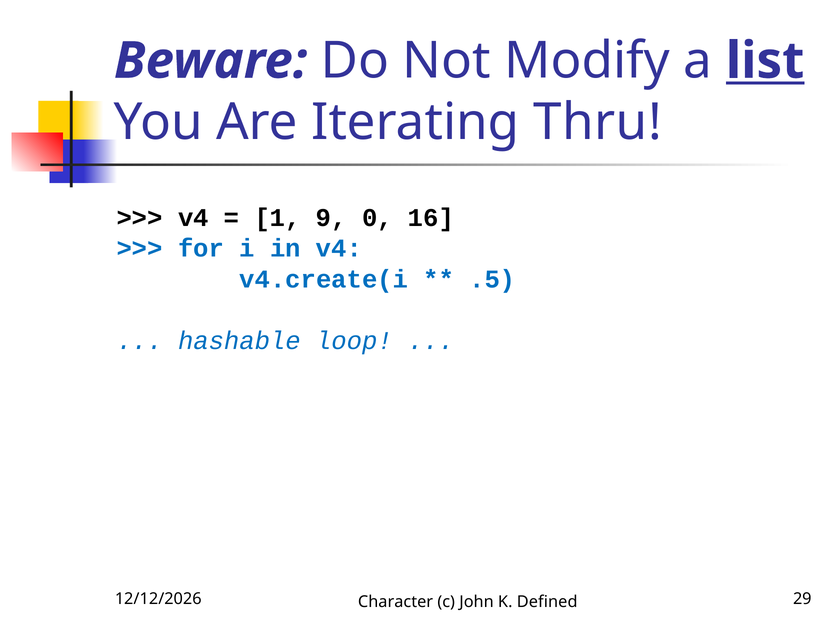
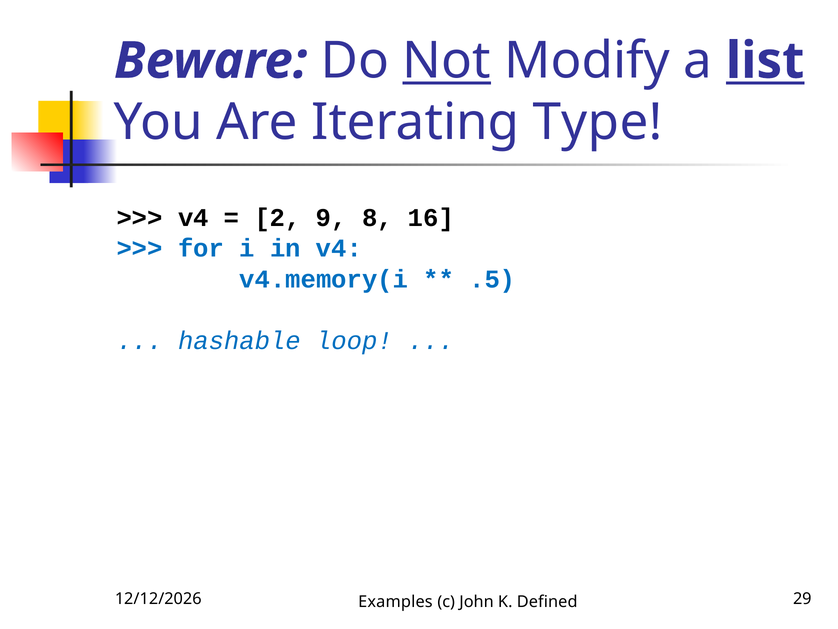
Not underline: none -> present
Thru: Thru -> Type
1: 1 -> 2
0: 0 -> 8
v4.create(i: v4.create(i -> v4.memory(i
Character: Character -> Examples
